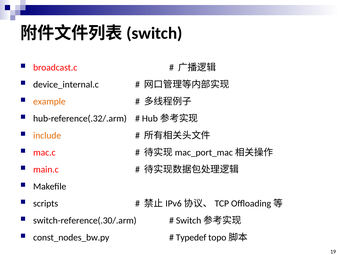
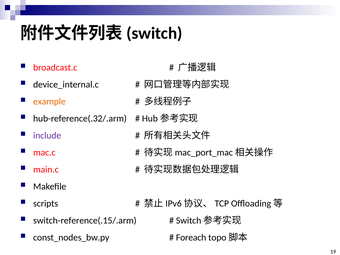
include colour: orange -> purple
switch-reference(.30/.arm: switch-reference(.30/.arm -> switch-reference(.15/.arm
Typedef: Typedef -> Foreach
